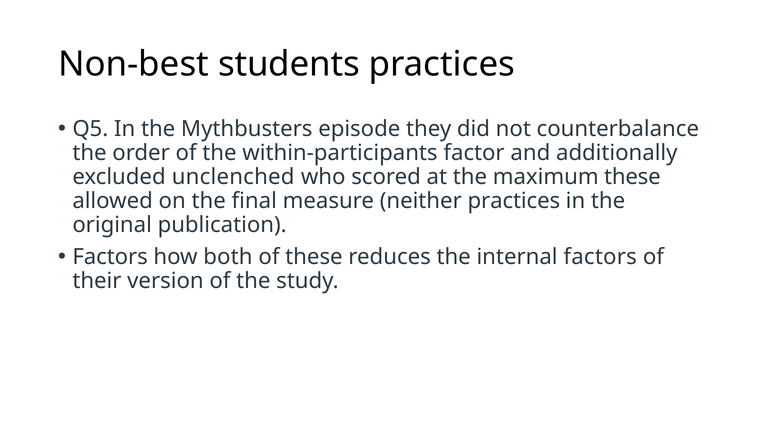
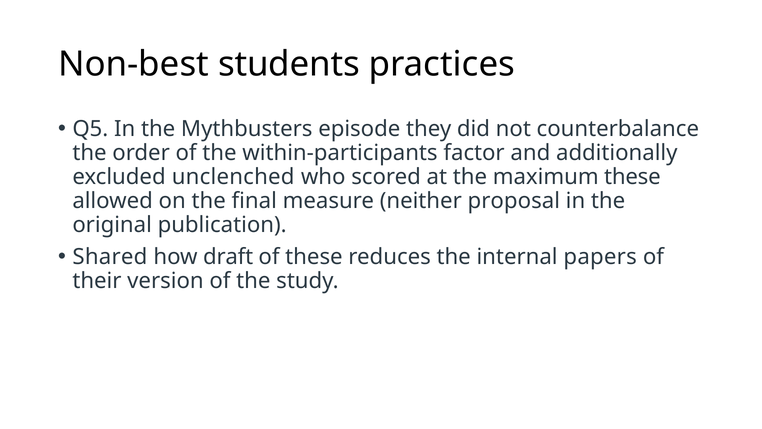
neither practices: practices -> proposal
Factors at (110, 257): Factors -> Shared
both: both -> draft
internal factors: factors -> papers
